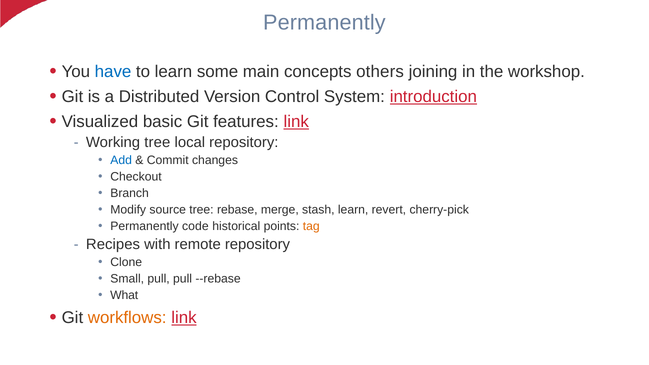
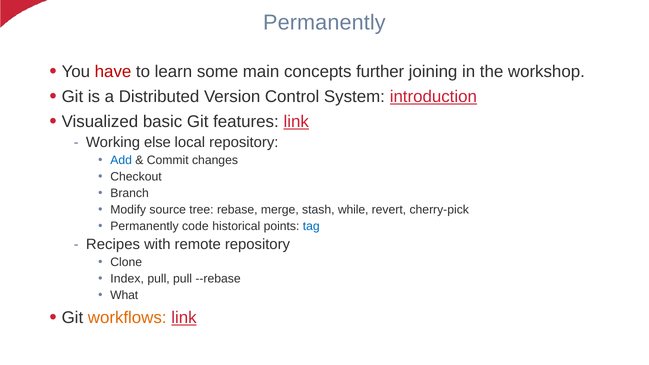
have colour: blue -> red
others: others -> further
Working tree: tree -> else
stash learn: learn -> while
tag colour: orange -> blue
Small: Small -> Index
